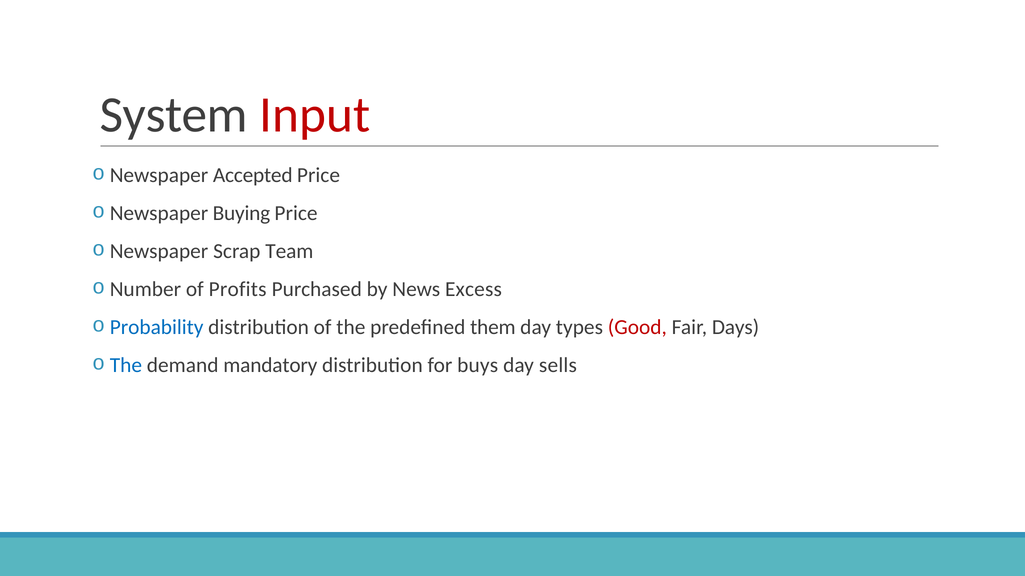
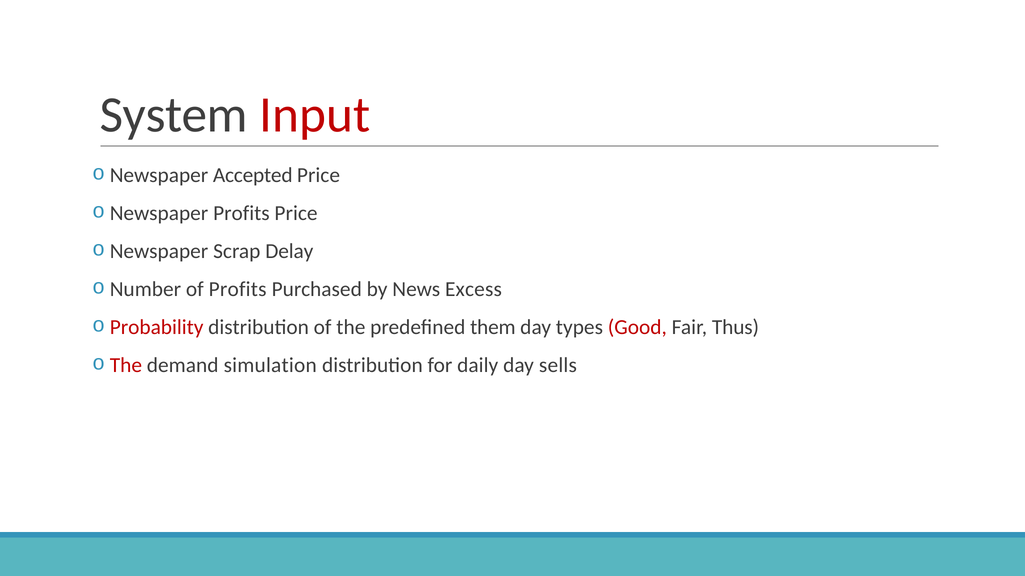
Newspaper Buying: Buying -> Profits
Team: Team -> Delay
Probability colour: blue -> red
Days: Days -> Thus
The at (126, 365) colour: blue -> red
mandatory: mandatory -> simulation
buys: buys -> daily
